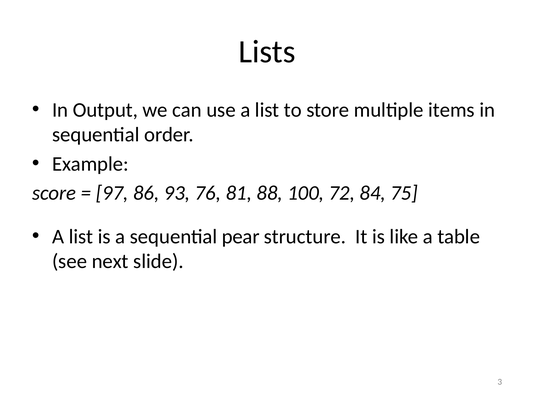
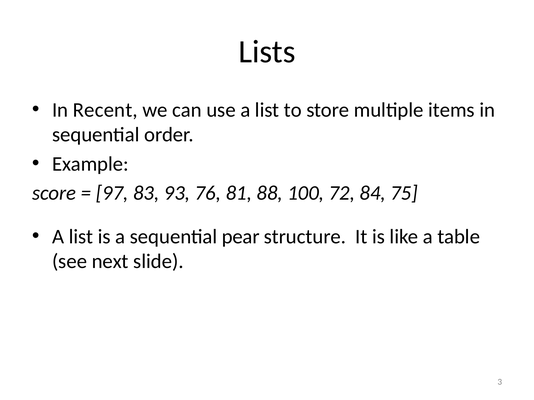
Output: Output -> Recent
86: 86 -> 83
